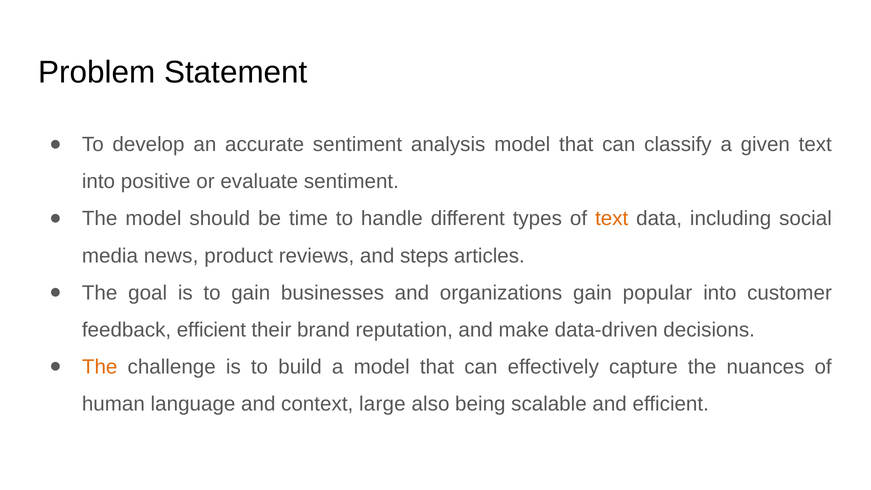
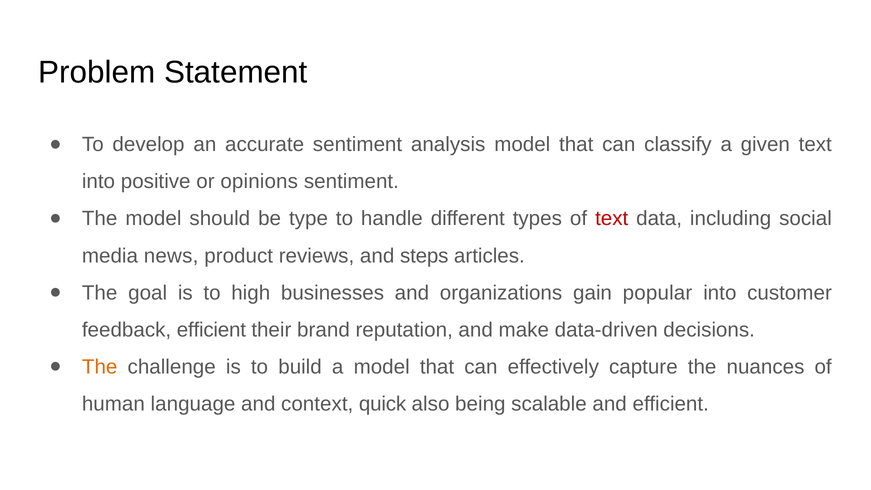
evaluate: evaluate -> opinions
time: time -> type
text at (612, 219) colour: orange -> red
to gain: gain -> high
large: large -> quick
